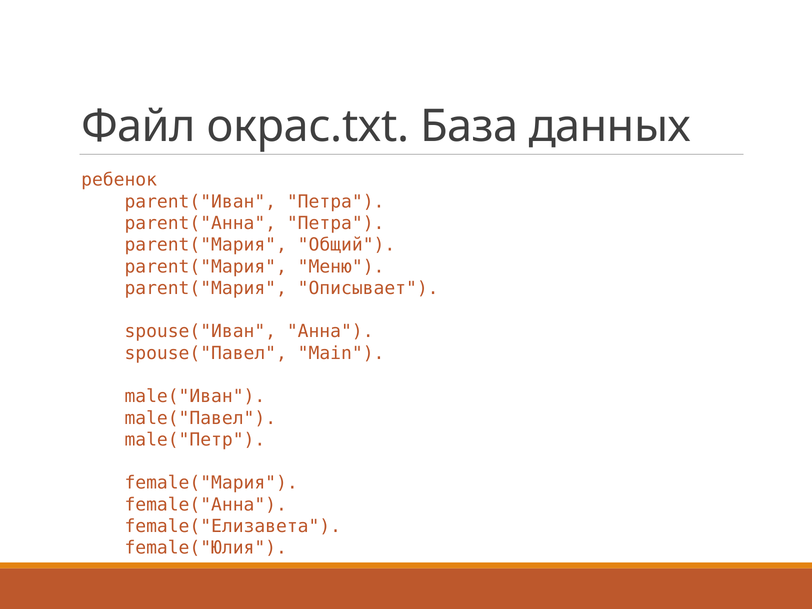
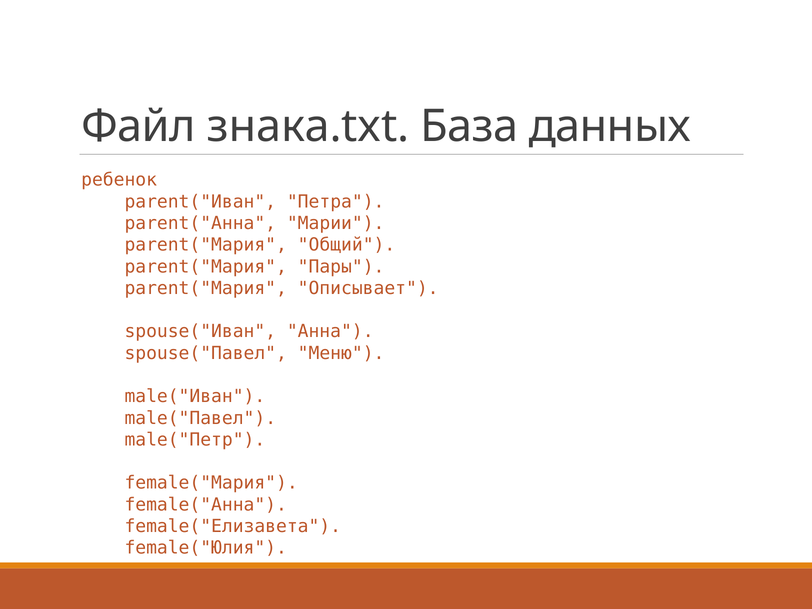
окрас.txt: окрас.txt -> знака.txt
parent("Анна Петра: Петра -> Марии
Меню: Меню -> Пары
Main: Main -> Меню
